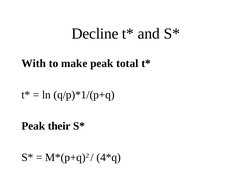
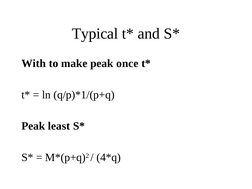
Decline: Decline -> Typical
total: total -> once
their: their -> least
